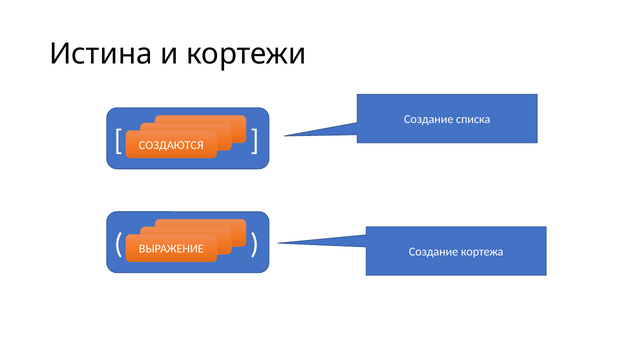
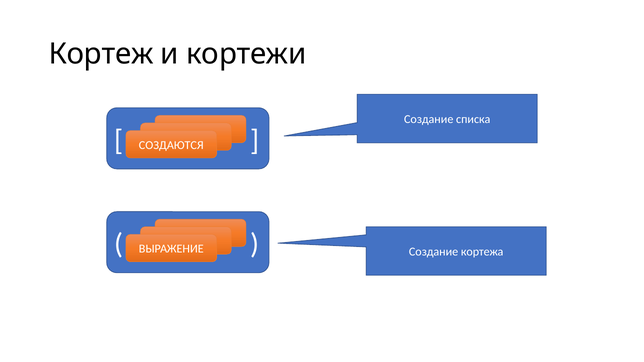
Истина: Истина -> Кортеж
